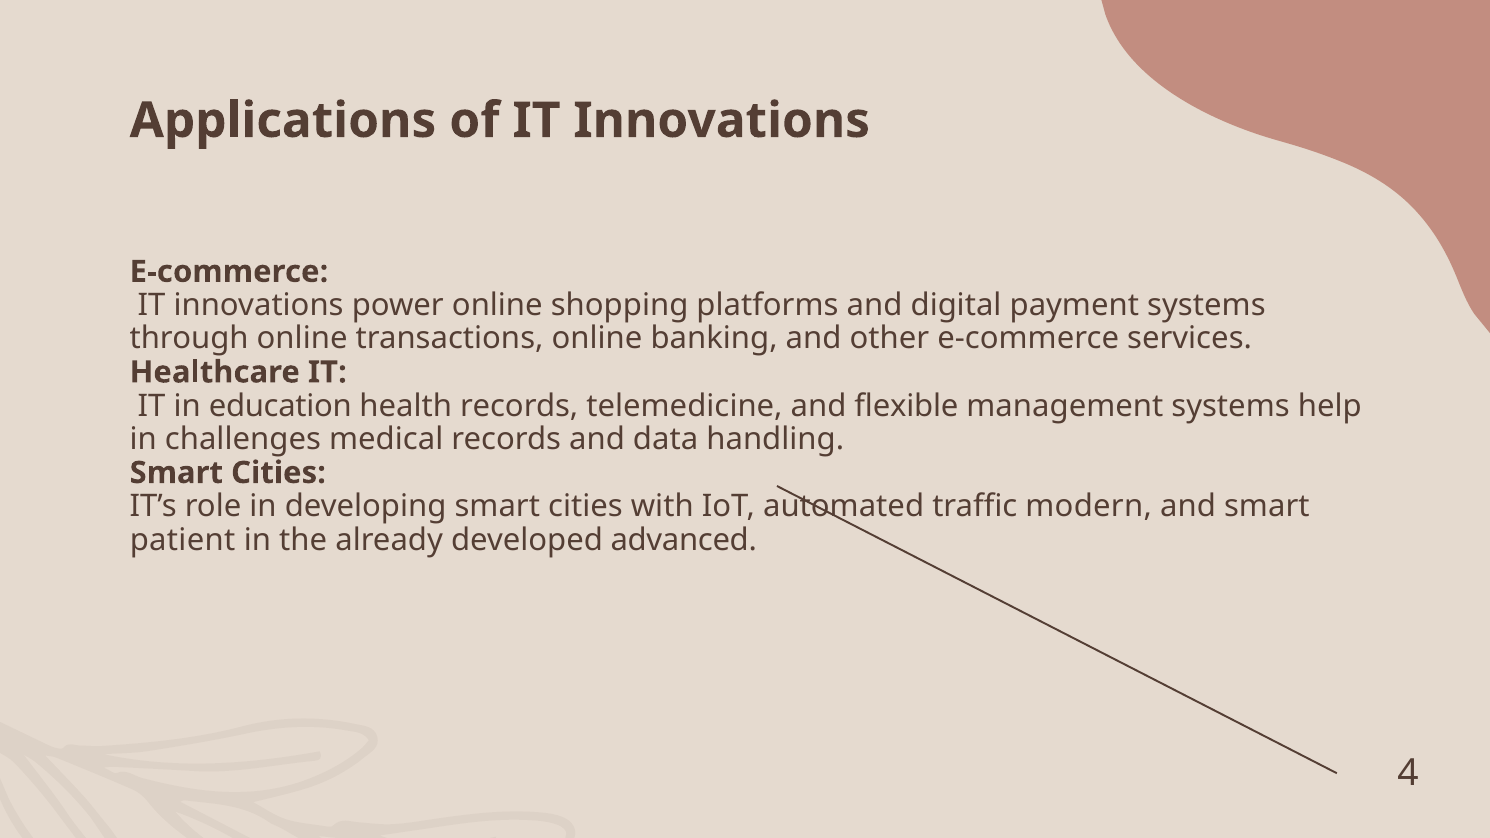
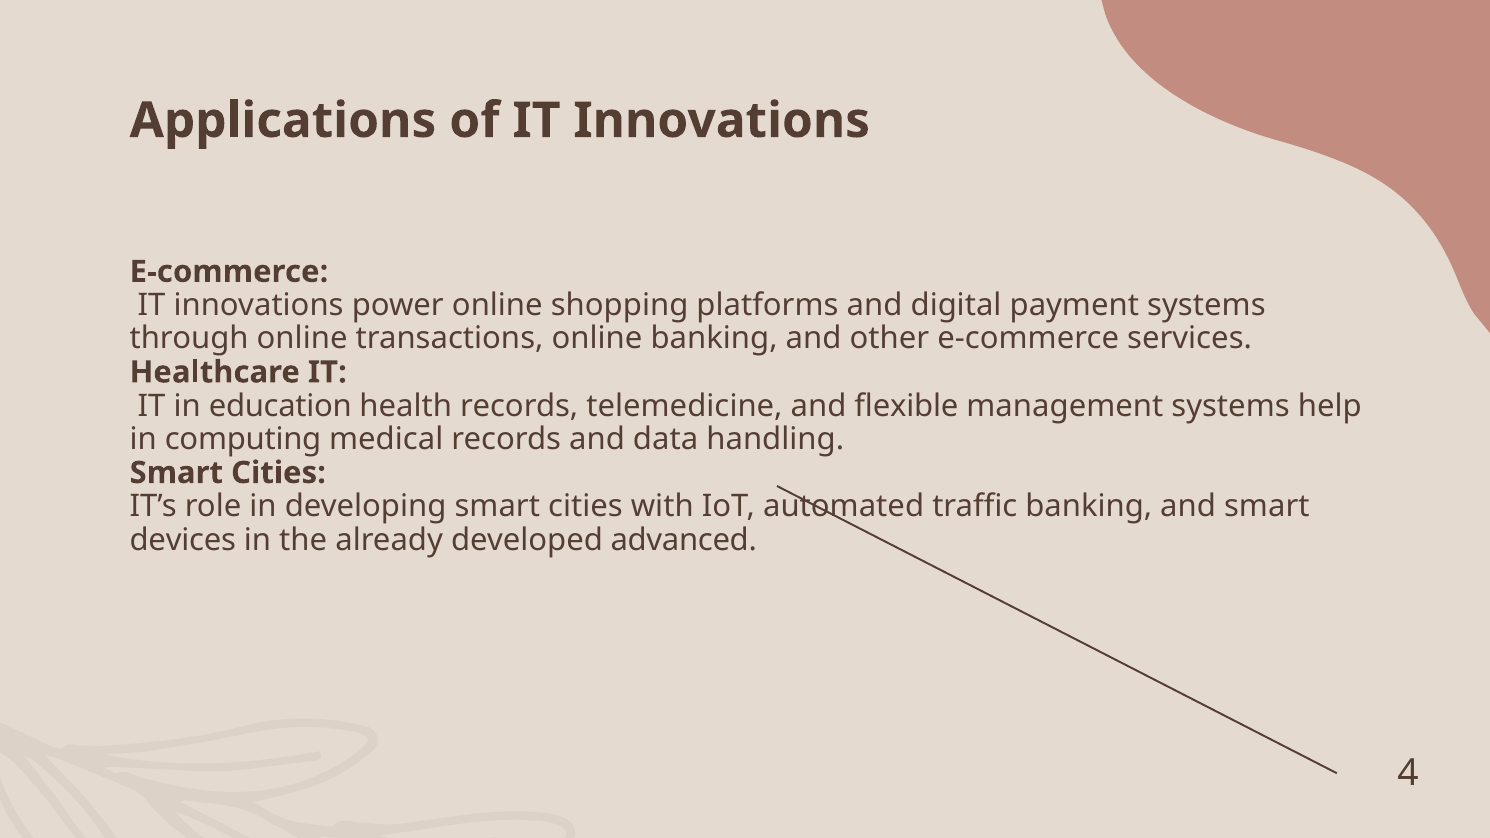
challenges: challenges -> computing
traffic modern: modern -> banking
patient: patient -> devices
